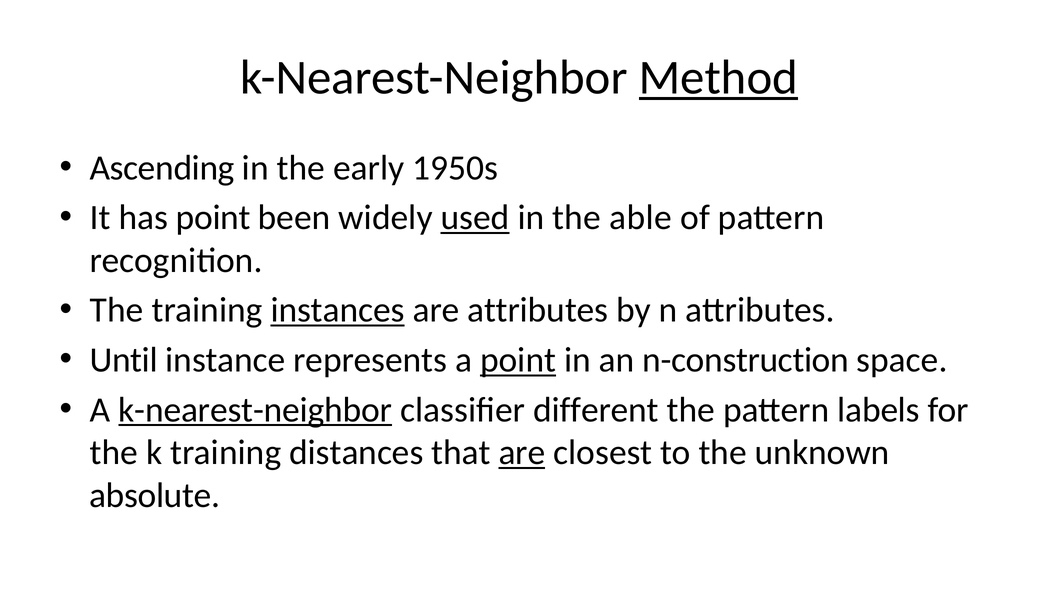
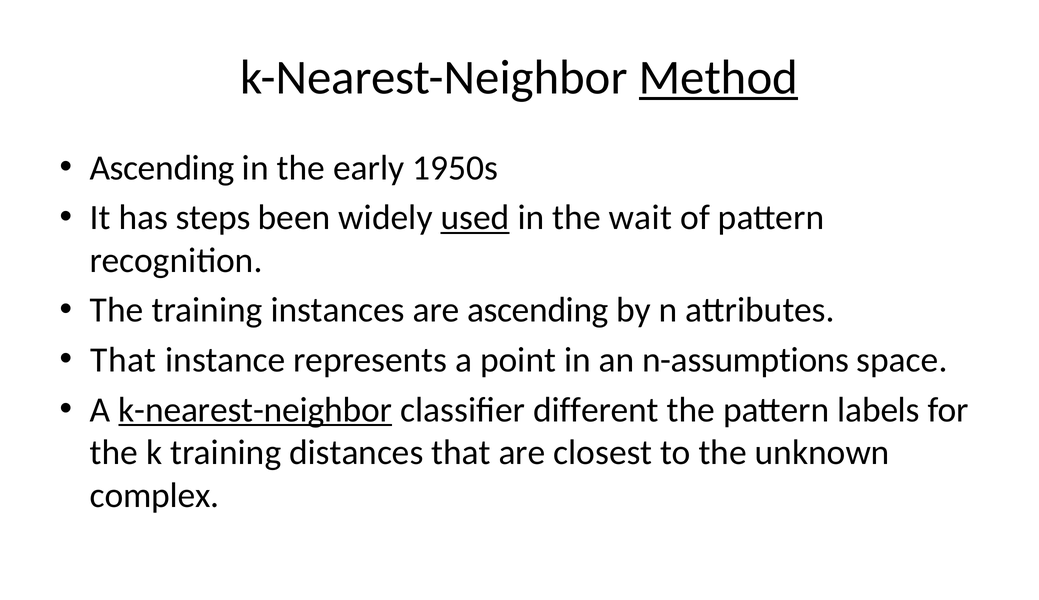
has point: point -> steps
able: able -> wait
instances underline: present -> none
are attributes: attributes -> ascending
Until at (124, 360): Until -> That
point at (518, 360) underline: present -> none
n-construction: n-construction -> n-assumptions
are at (522, 452) underline: present -> none
absolute: absolute -> complex
